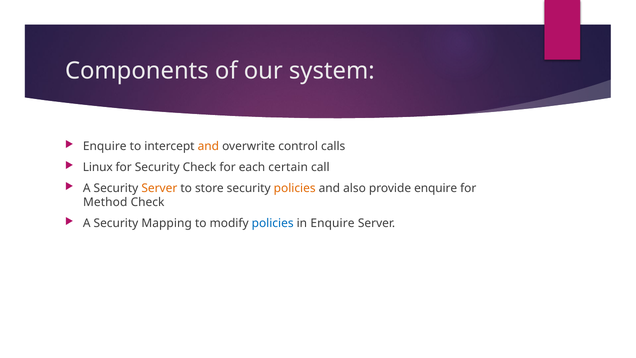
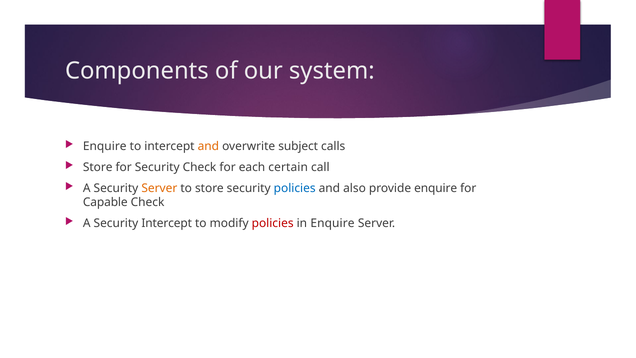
control: control -> subject
Linux at (98, 167): Linux -> Store
policies at (295, 188) colour: orange -> blue
Method: Method -> Capable
Security Mapping: Mapping -> Intercept
policies at (273, 223) colour: blue -> red
